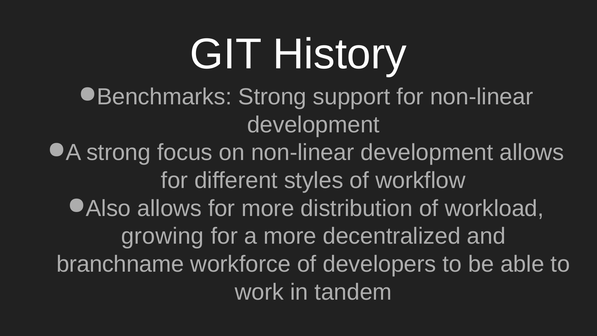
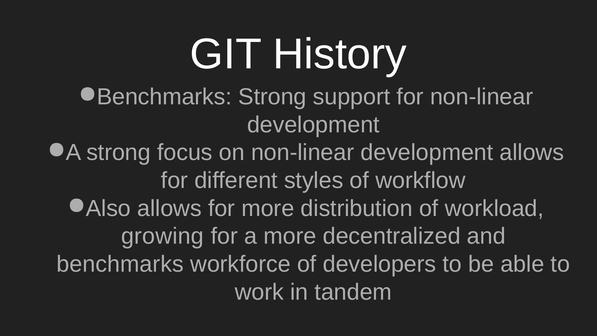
branchname: branchname -> benchmarks
